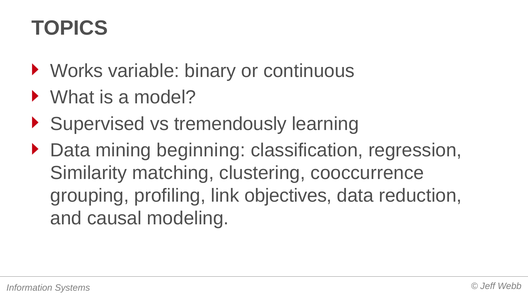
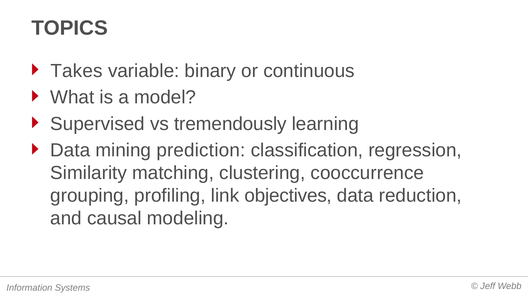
Works: Works -> Takes
beginning: beginning -> prediction
